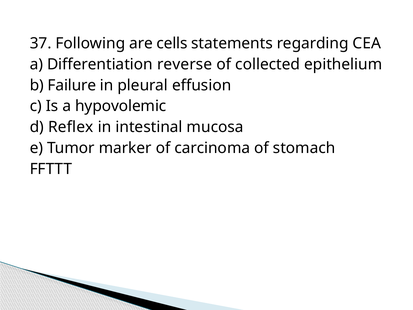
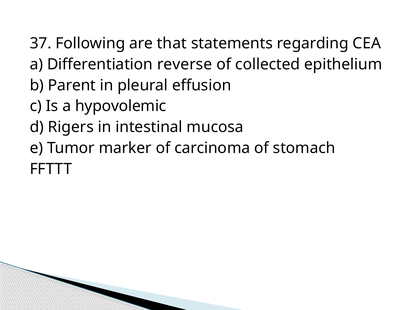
cells: cells -> that
Failure: Failure -> Parent
Reflex: Reflex -> Rigers
